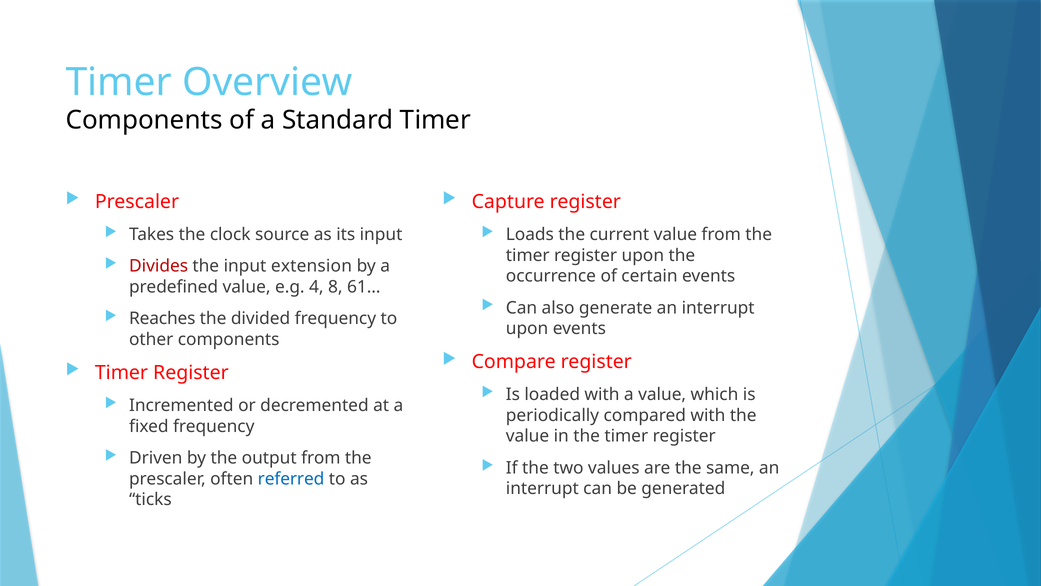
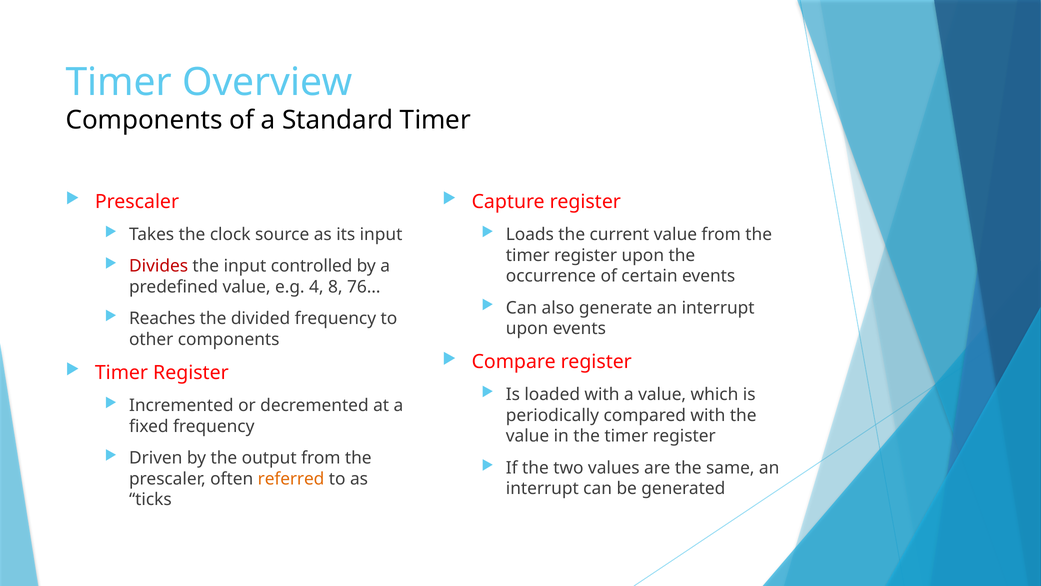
extension: extension -> controlled
61…: 61… -> 76…
referred colour: blue -> orange
